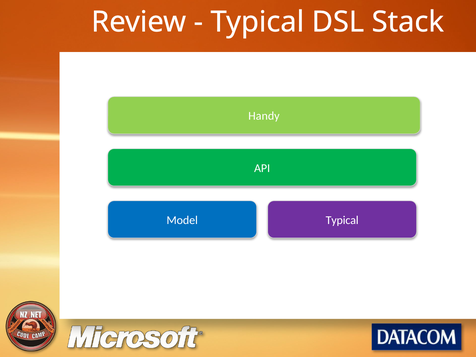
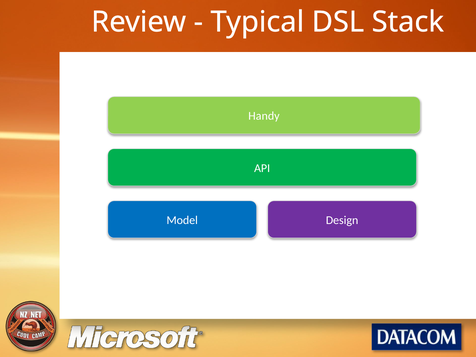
Model Typical: Typical -> Design
